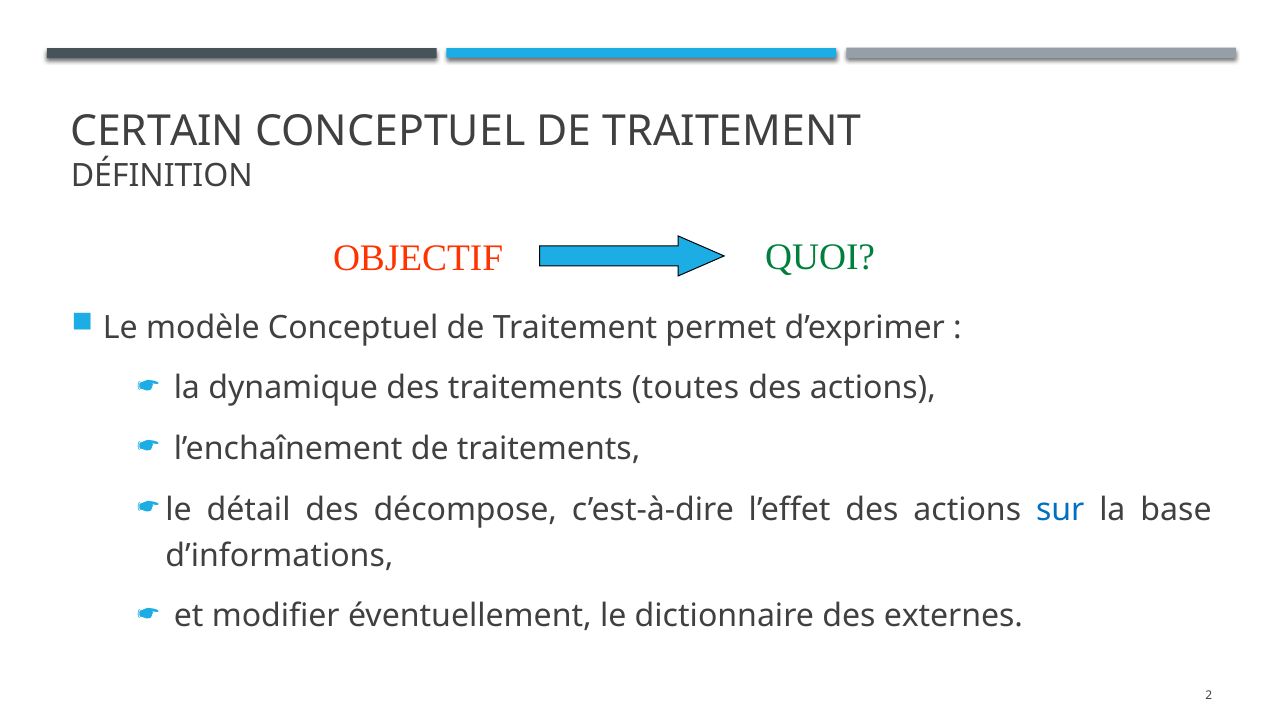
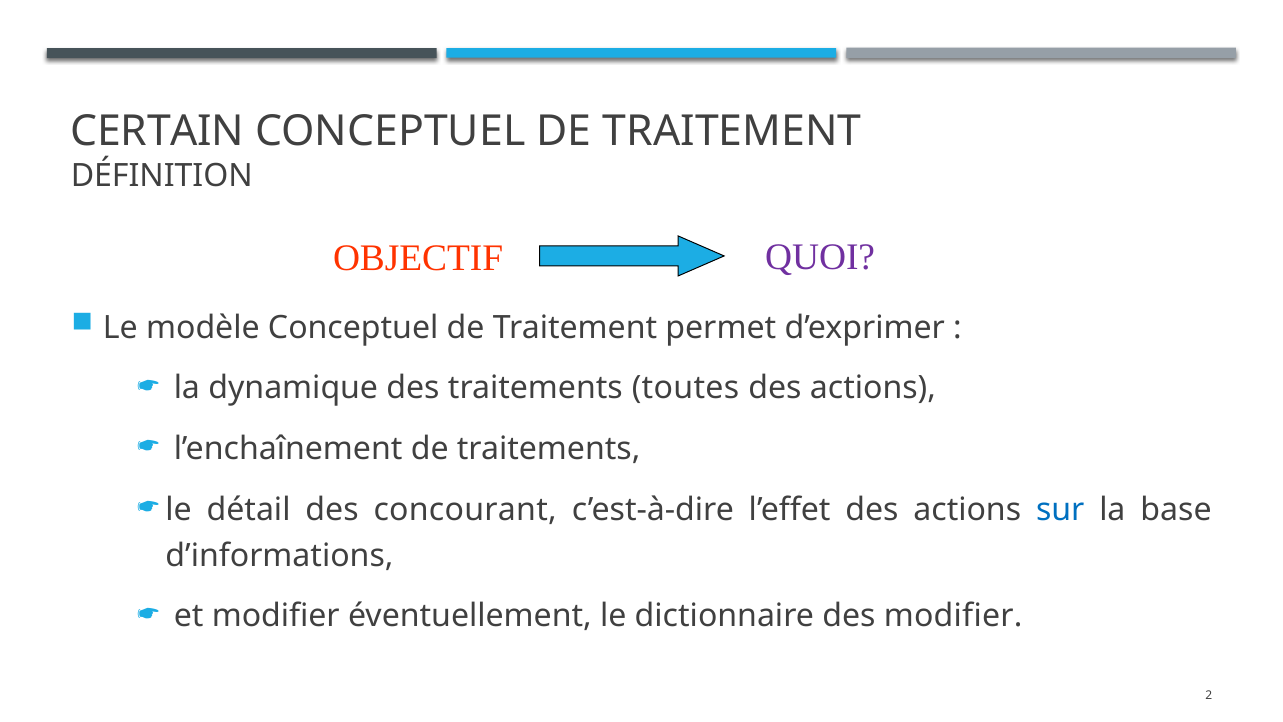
QUOI colour: green -> purple
décompose: décompose -> concourant
des externes: externes -> modifier
